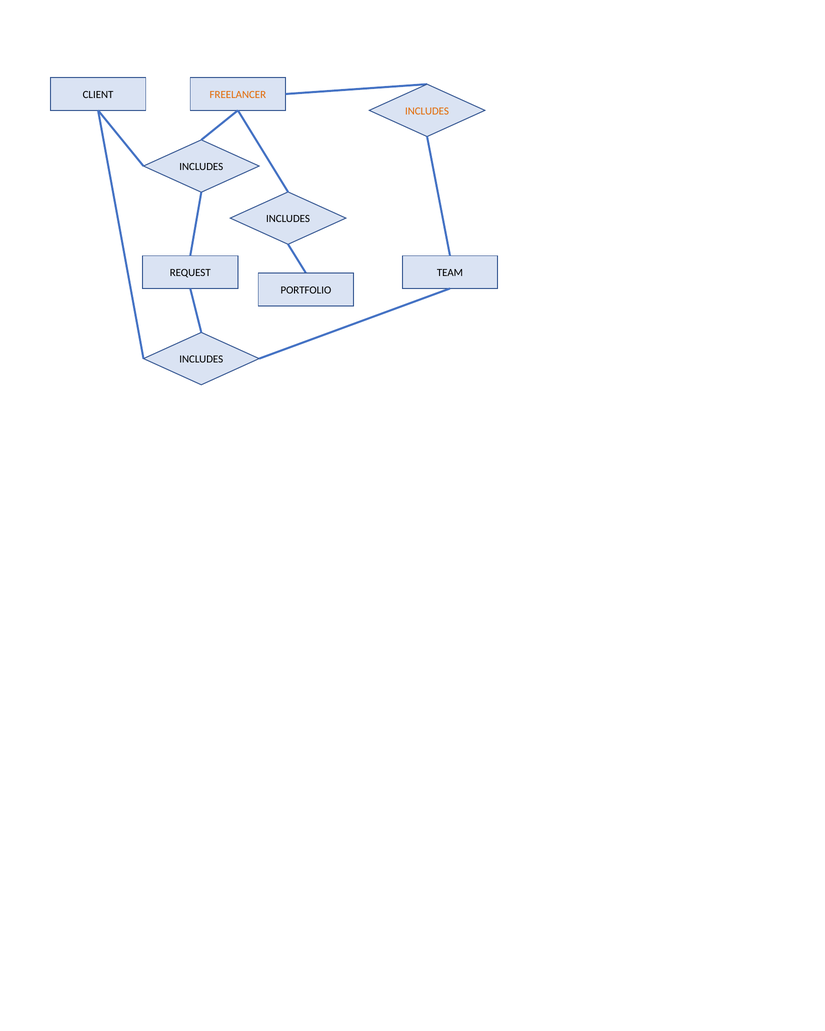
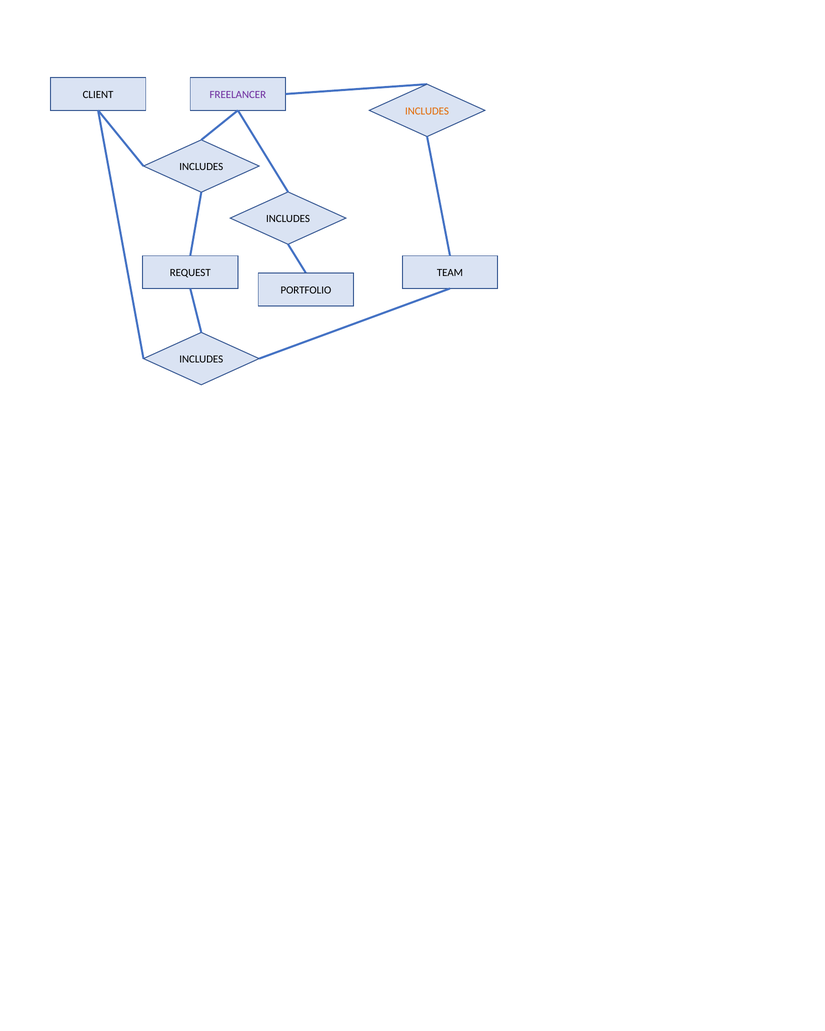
FREELANCER colour: orange -> purple
